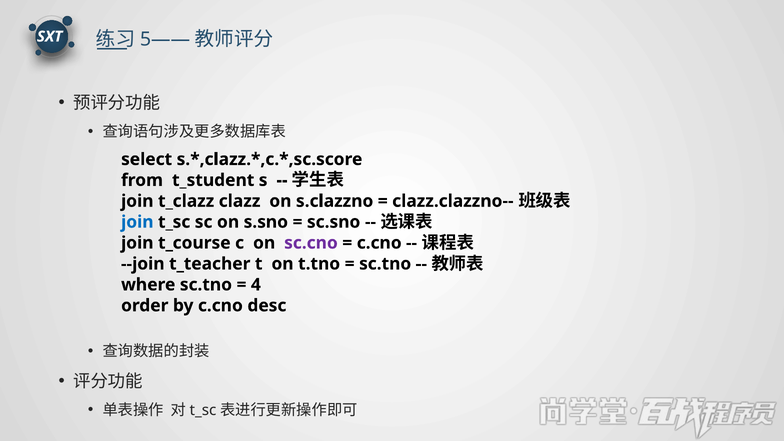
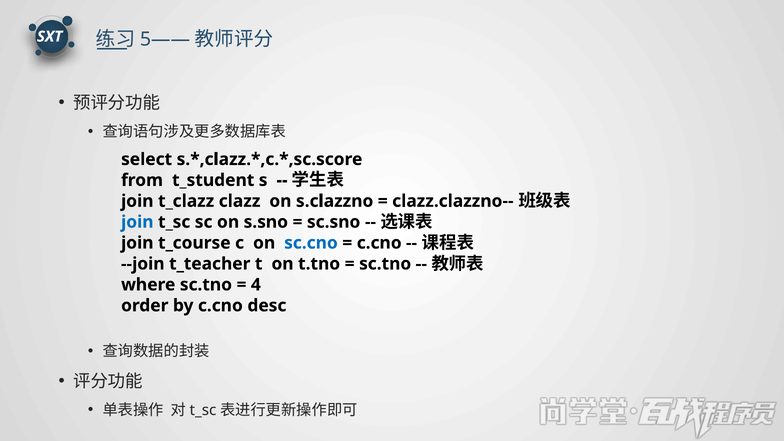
sc.cno colour: purple -> blue
